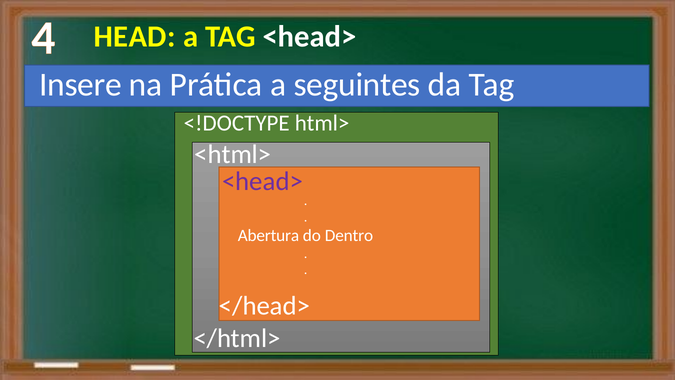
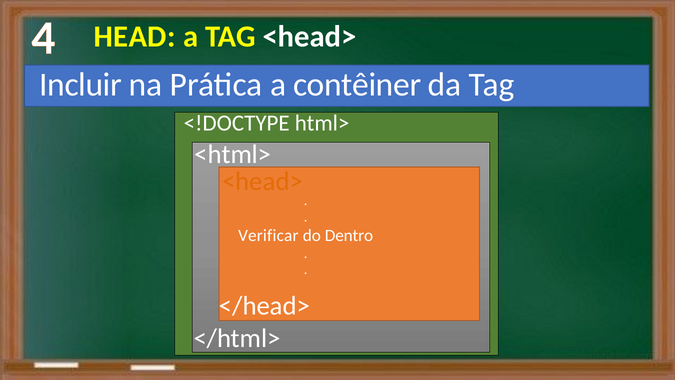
Insere: Insere -> Incluir
seguintes: seguintes -> contêiner
<head> at (262, 181) colour: purple -> orange
Abertura: Abertura -> Verificar
